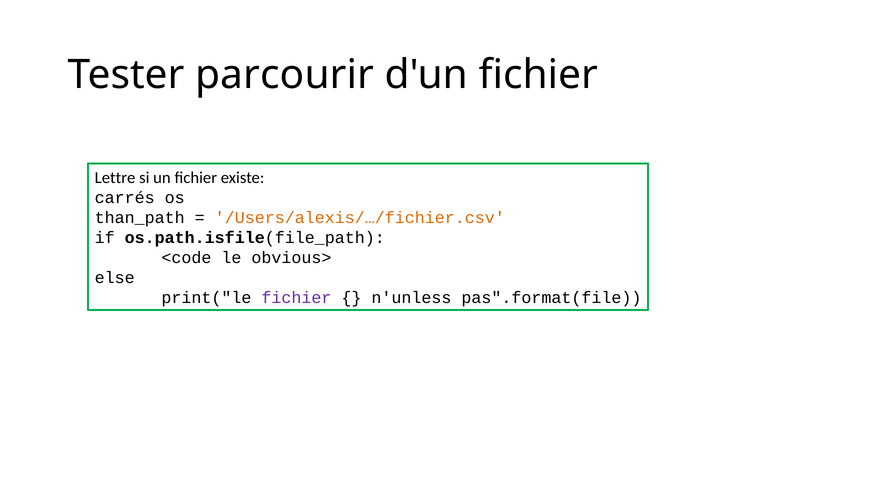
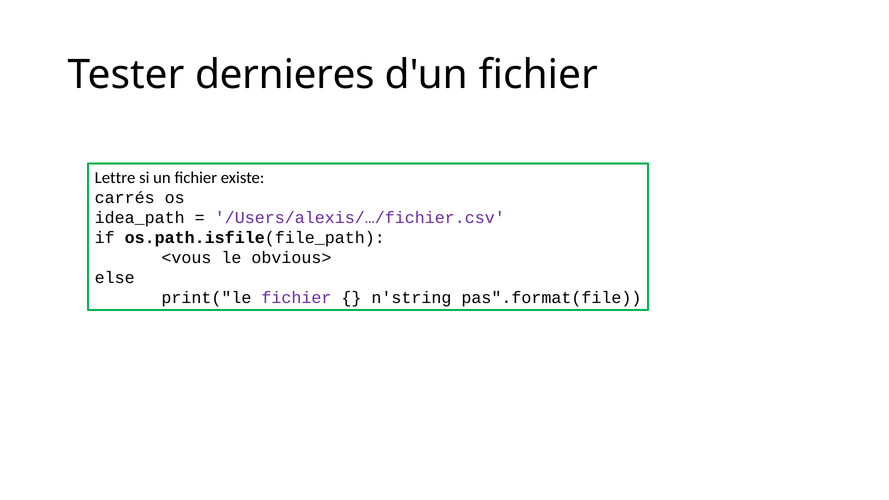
parcourir: parcourir -> dernieres
than_path: than_path -> idea_path
/Users/alexis/…/fichier.csv colour: orange -> purple
<code: <code -> <vous
n'unless: n'unless -> n'string
